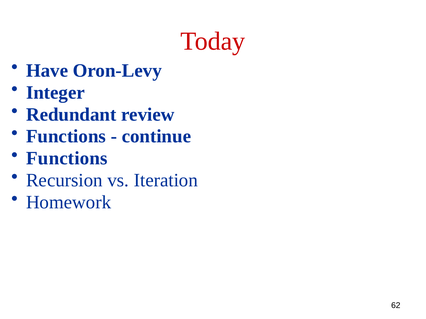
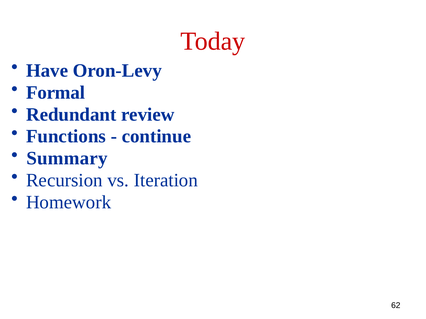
Integer: Integer -> Formal
Functions at (67, 159): Functions -> Summary
